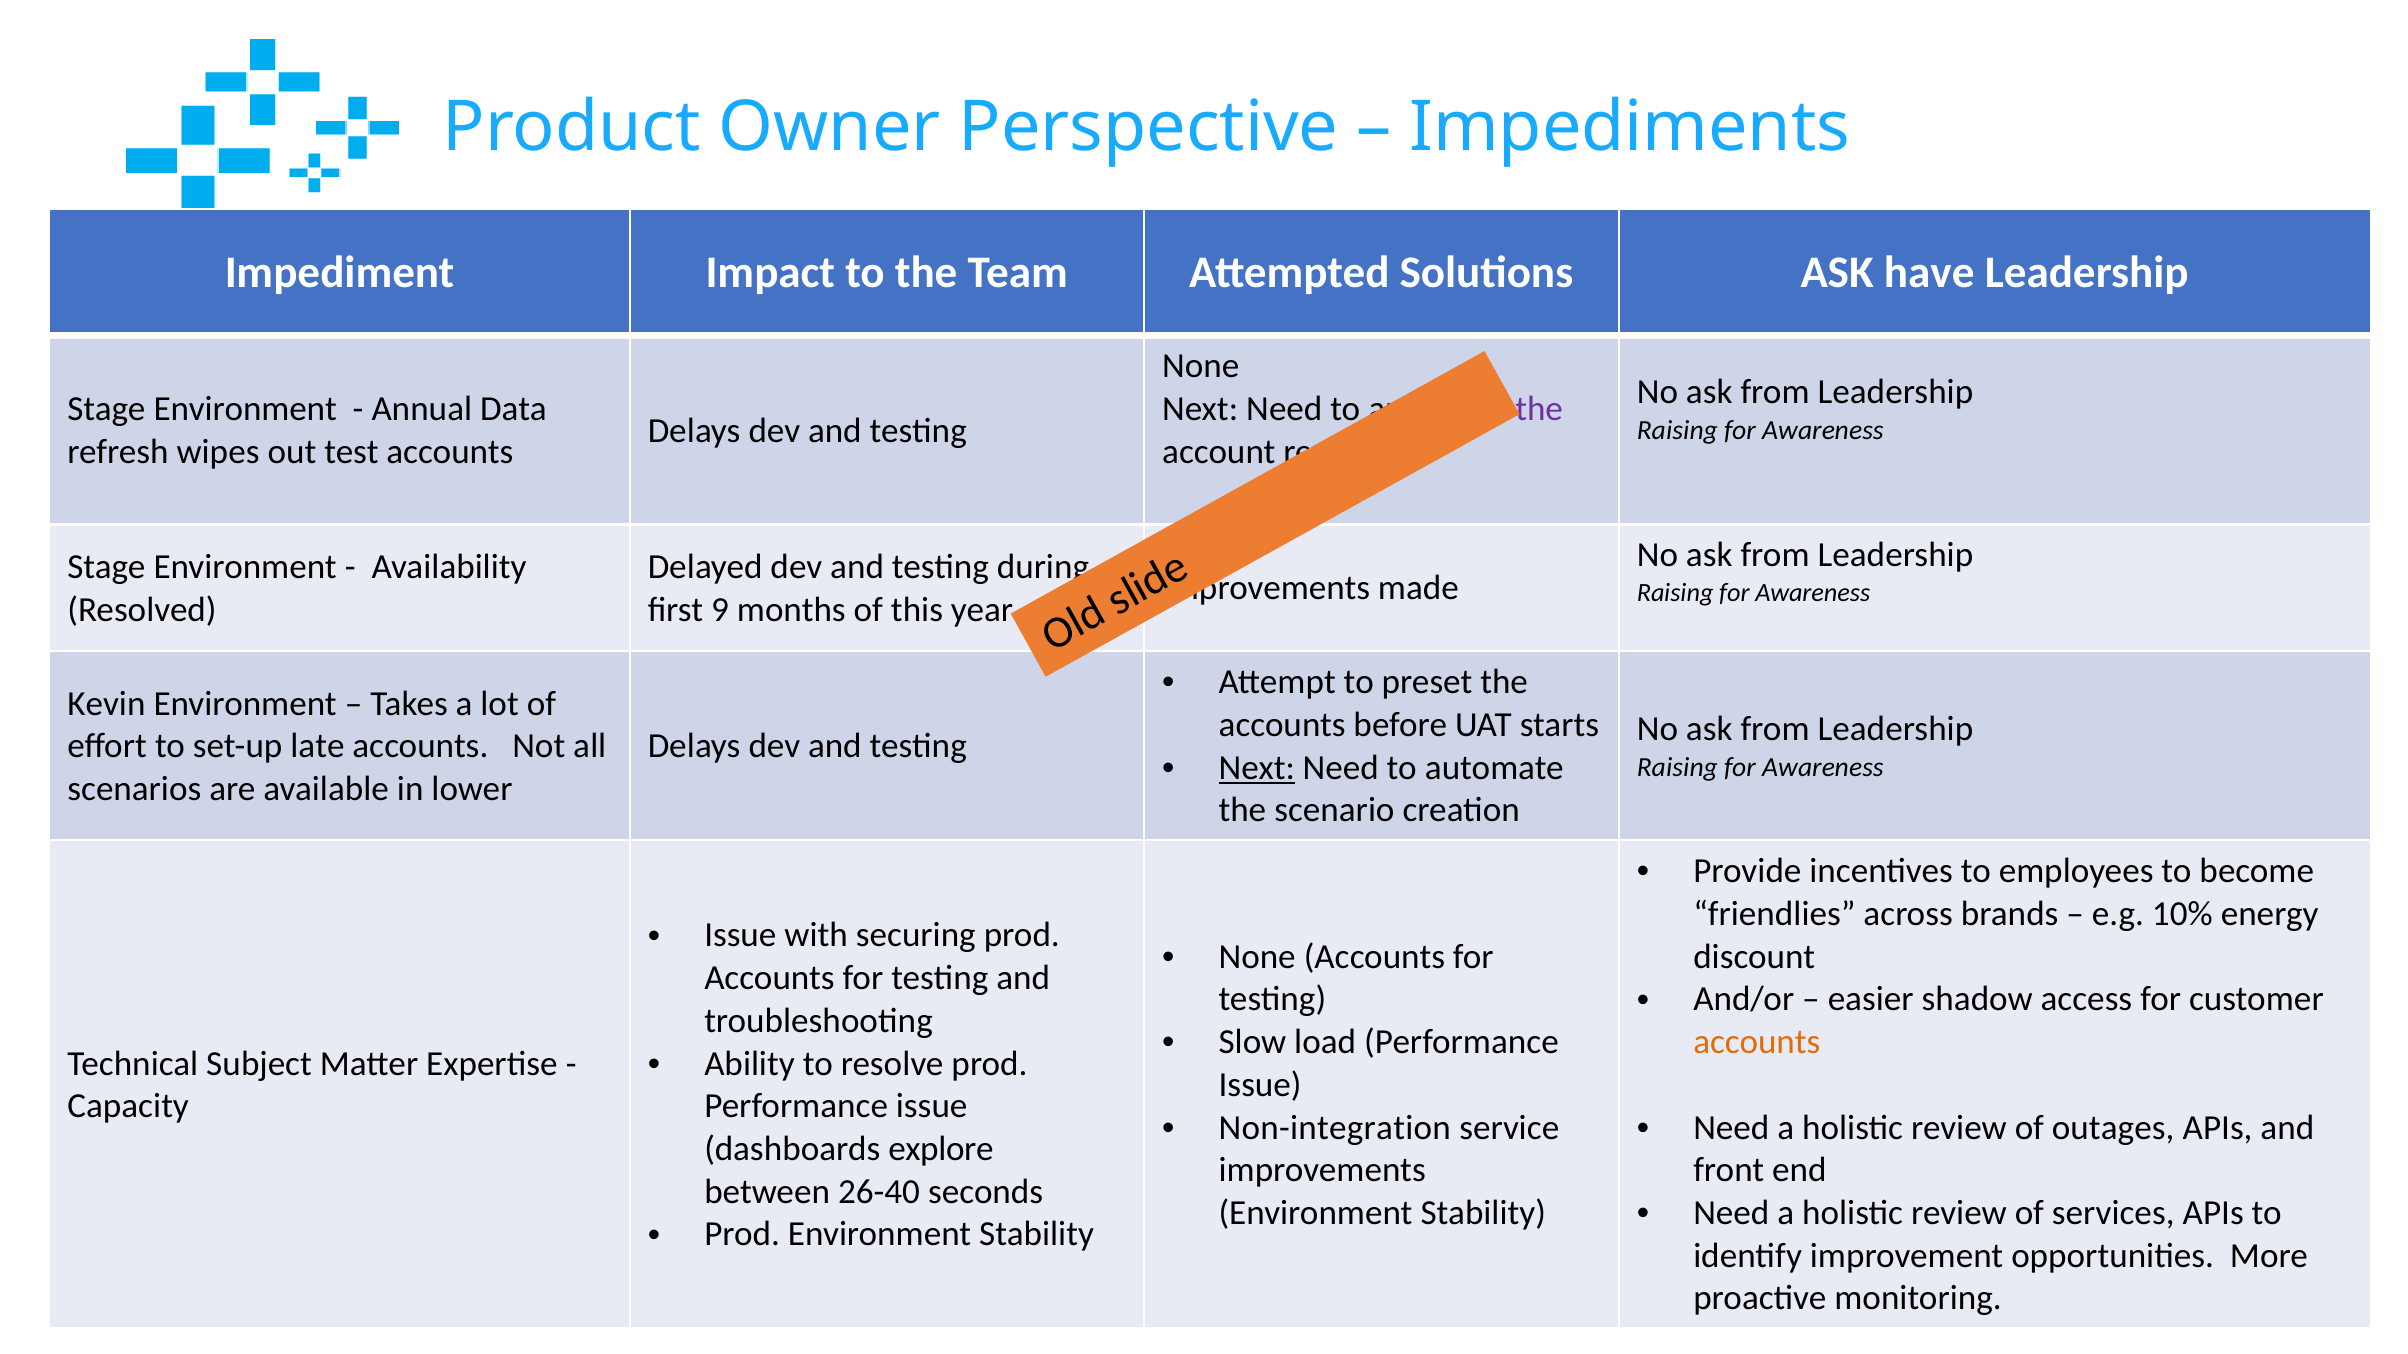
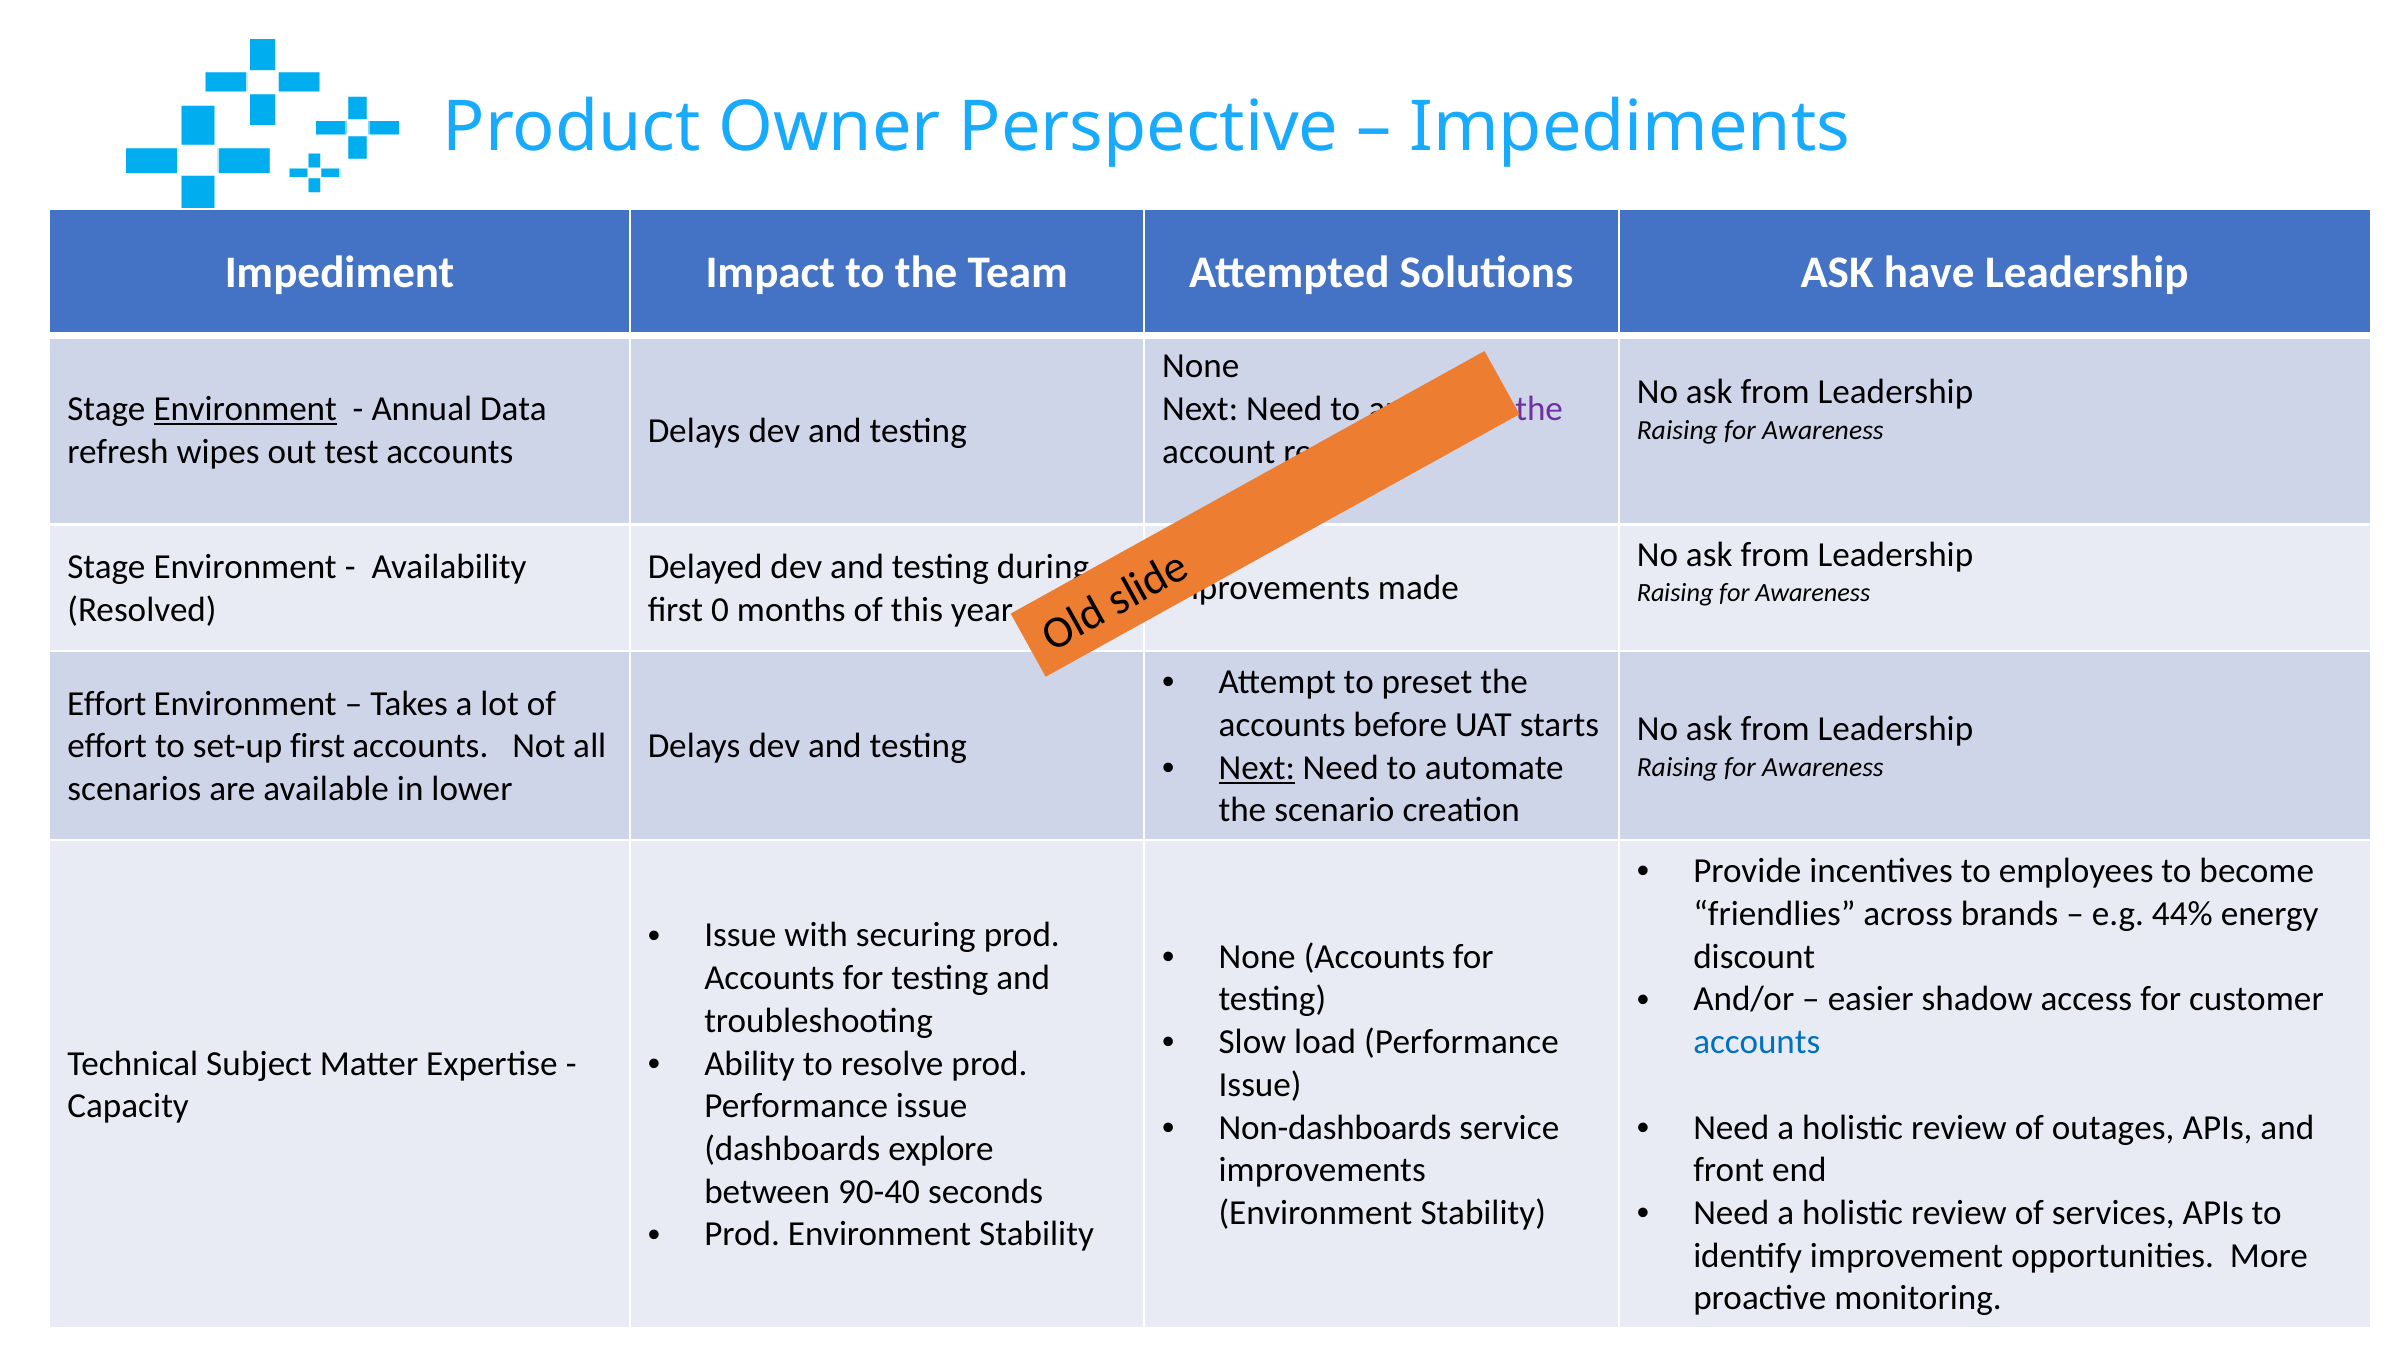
Environment at (245, 409) underline: none -> present
9: 9 -> 0
Kevin at (106, 704): Kevin -> Effort
set-up late: late -> first
10%: 10% -> 44%
accounts at (1757, 1042) colour: orange -> blue
Non-integration: Non-integration -> Non-dashboards
26-40: 26-40 -> 90-40
